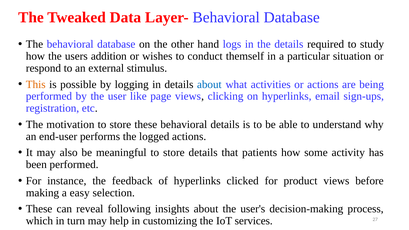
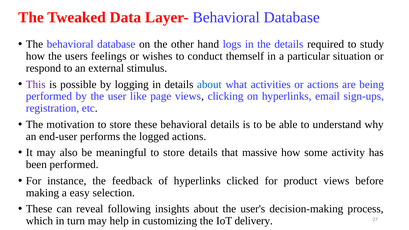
addition: addition -> feelings
This colour: orange -> purple
patients: patients -> massive
services: services -> delivery
